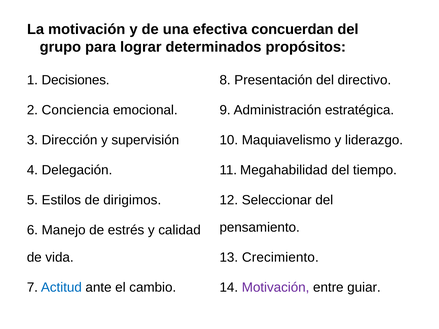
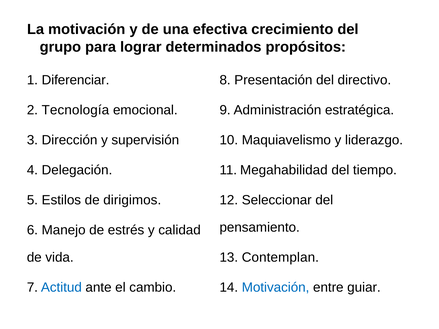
concuerdan: concuerdan -> crecimiento
Decisiones: Decisiones -> Diferenciar
Conciencia: Conciencia -> Tecnología
Crecimiento: Crecimiento -> Contemplan
Motivación at (276, 288) colour: purple -> blue
